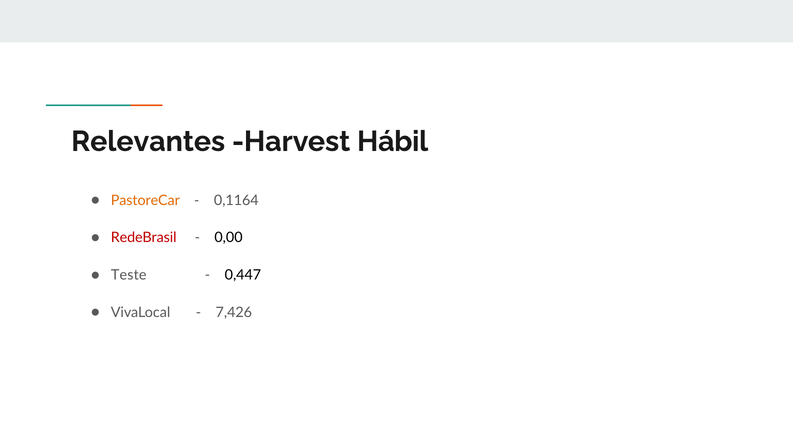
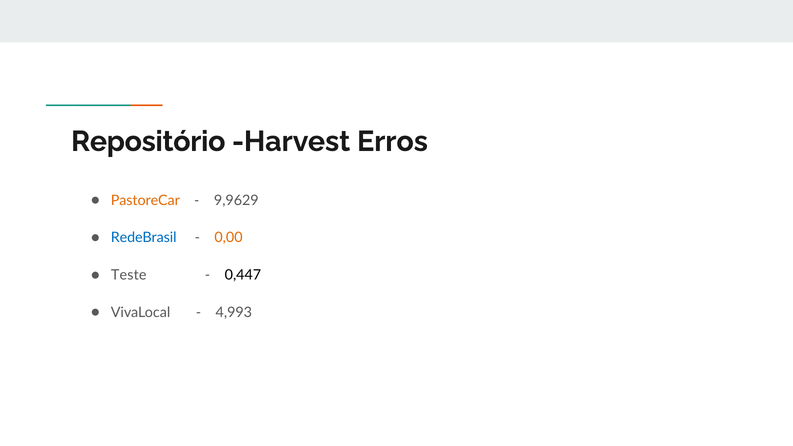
Relevantes: Relevantes -> Repositório
Hábil: Hábil -> Erros
0,1164: 0,1164 -> 9,9629
RedeBrasil colour: red -> blue
0,00 colour: black -> orange
7,426: 7,426 -> 4,993
